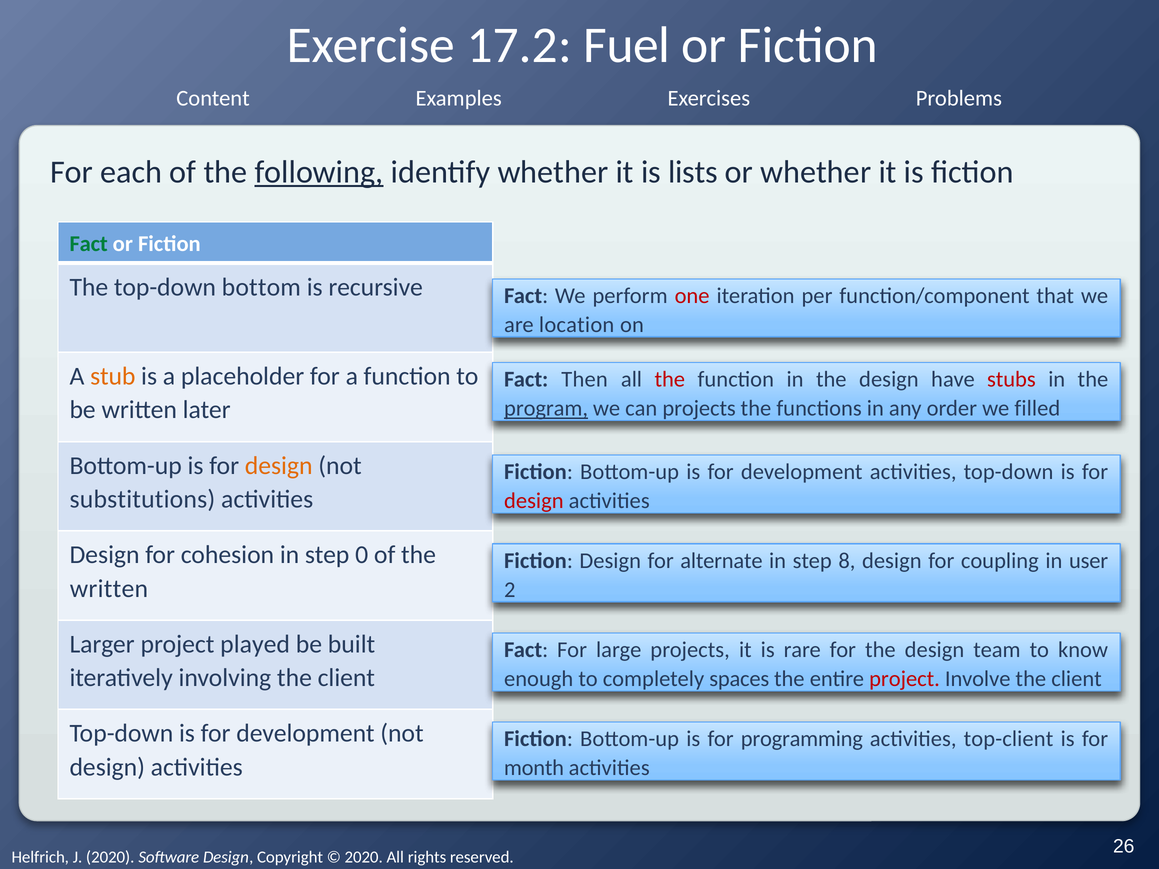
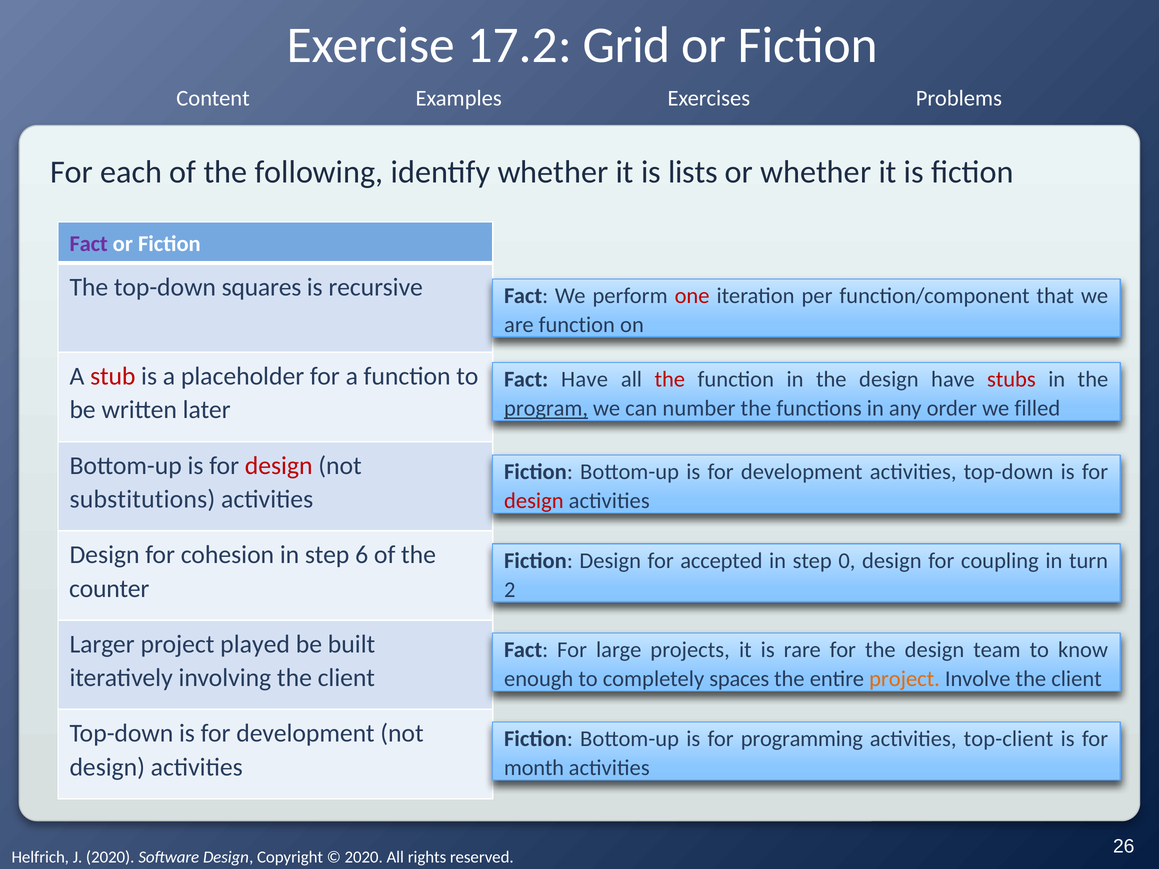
Fuel: Fuel -> Grid
following underline: present -> none
Fact at (89, 244) colour: green -> purple
bottom: bottom -> squares
are location: location -> function
stub colour: orange -> red
Fact Then: Then -> Have
can projects: projects -> number
design at (279, 466) colour: orange -> red
0: 0 -> 6
alternate: alternate -> accepted
8: 8 -> 0
user: user -> turn
written at (109, 589): written -> counter
project at (905, 679) colour: red -> orange
